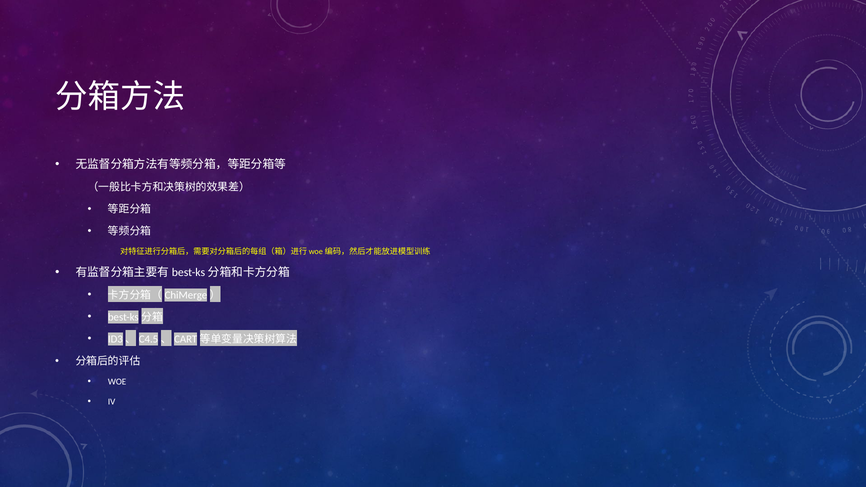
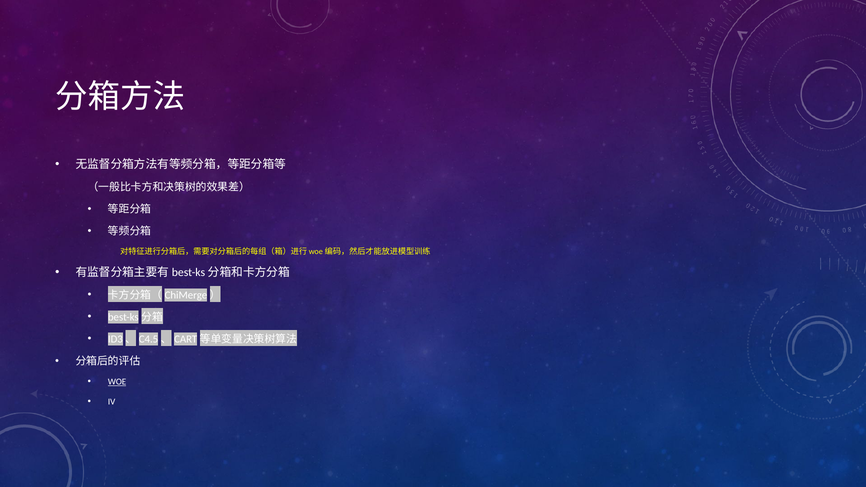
WOE underline: none -> present
